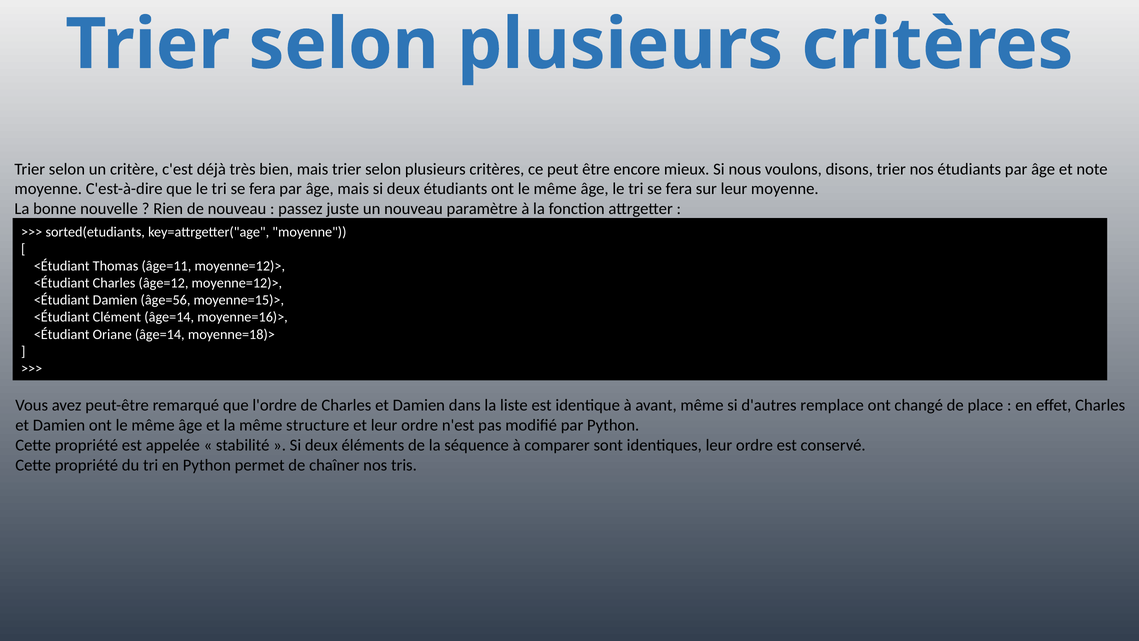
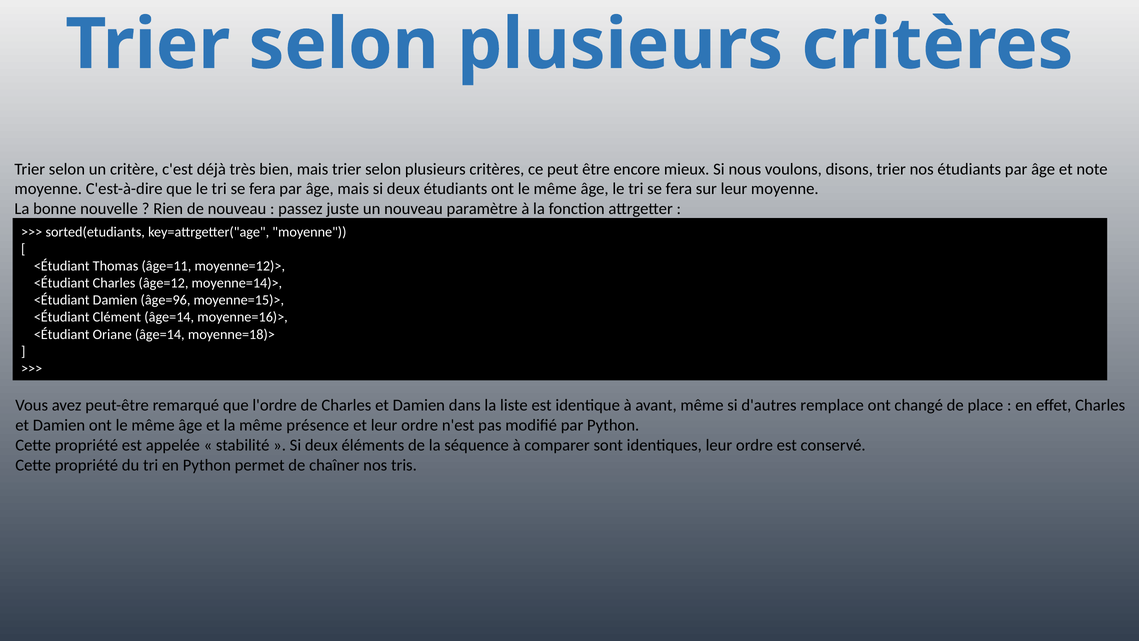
âge=12 moyenne=12)>: moyenne=12)> -> moyenne=14)>
âge=56: âge=56 -> âge=96
structure: structure -> présence
